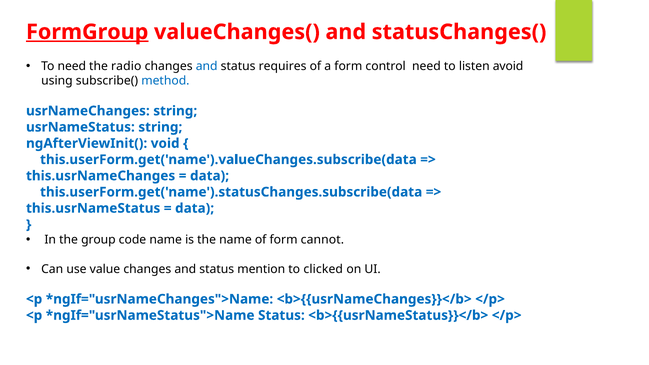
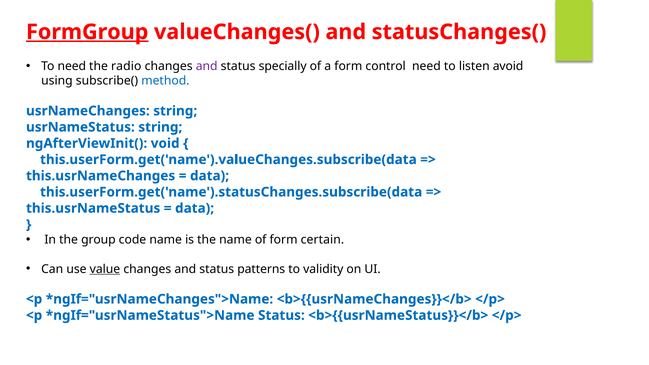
and at (207, 66) colour: blue -> purple
requires: requires -> specially
cannot: cannot -> certain
value underline: none -> present
mention: mention -> patterns
clicked: clicked -> validity
